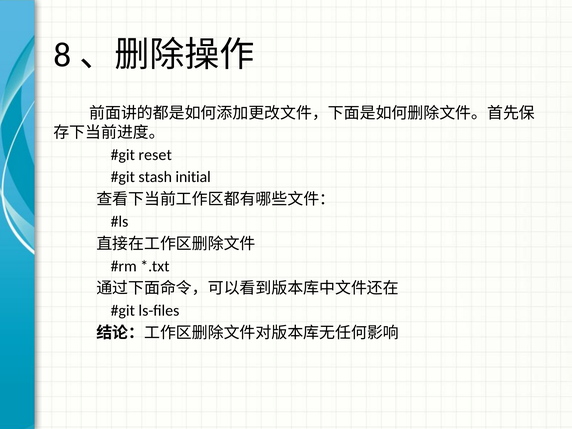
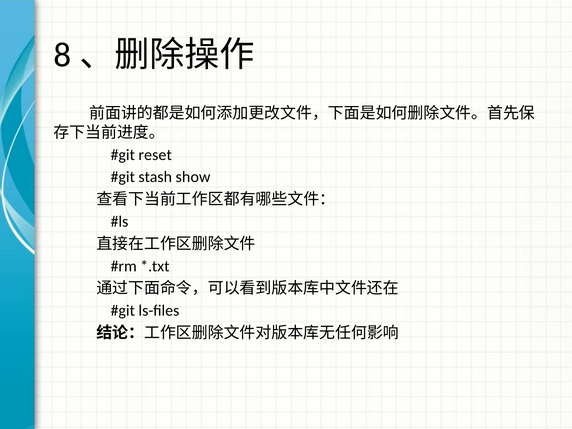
initial: initial -> show
